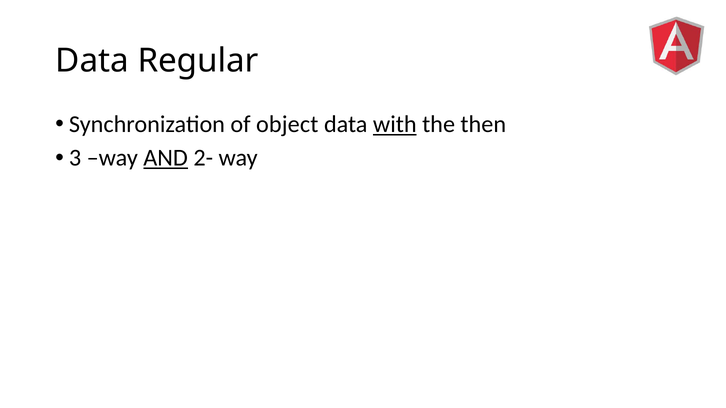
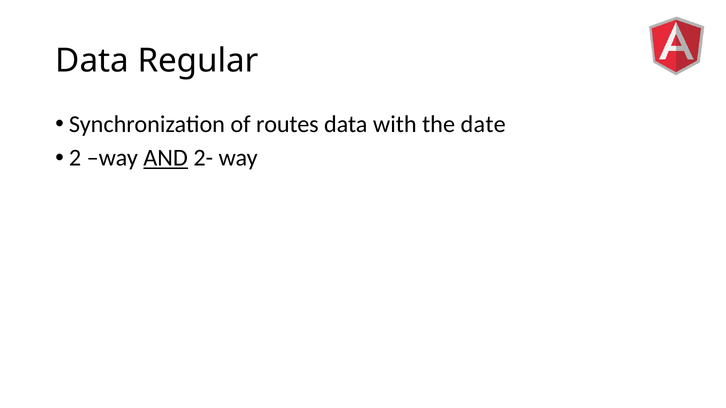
object: object -> routes
with underline: present -> none
then: then -> date
3: 3 -> 2
